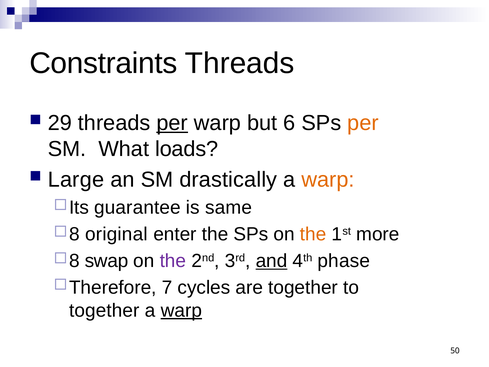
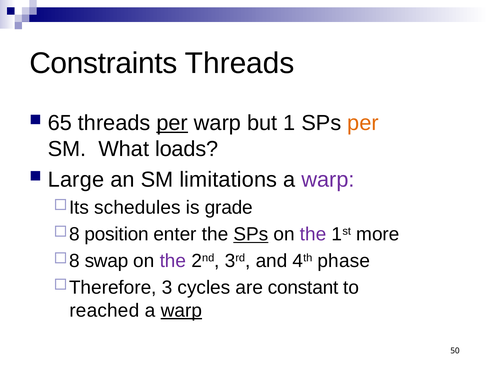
29: 29 -> 65
6: 6 -> 1
drastically: drastically -> limitations
warp at (328, 179) colour: orange -> purple
guarantee: guarantee -> schedules
same: same -> grade
original: original -> position
SPs at (251, 234) underline: none -> present
the at (313, 234) colour: orange -> purple
and underline: present -> none
7: 7 -> 3
are together: together -> constant
together at (104, 310): together -> reached
